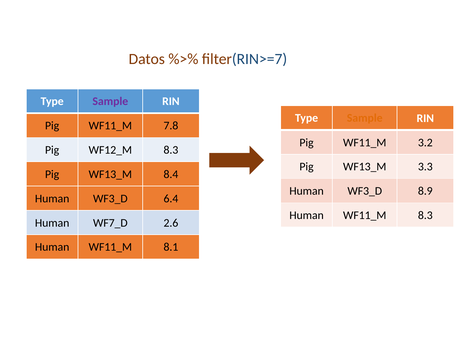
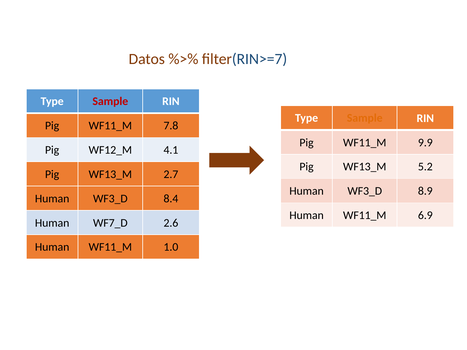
Sample at (110, 101) colour: purple -> red
3.2: 3.2 -> 9.9
8.3 at (171, 150): 8.3 -> 4.1
3.3: 3.3 -> 5.2
8.4: 8.4 -> 2.7
6.4: 6.4 -> 8.4
8.3 at (425, 215): 8.3 -> 6.9
8.1: 8.1 -> 1.0
